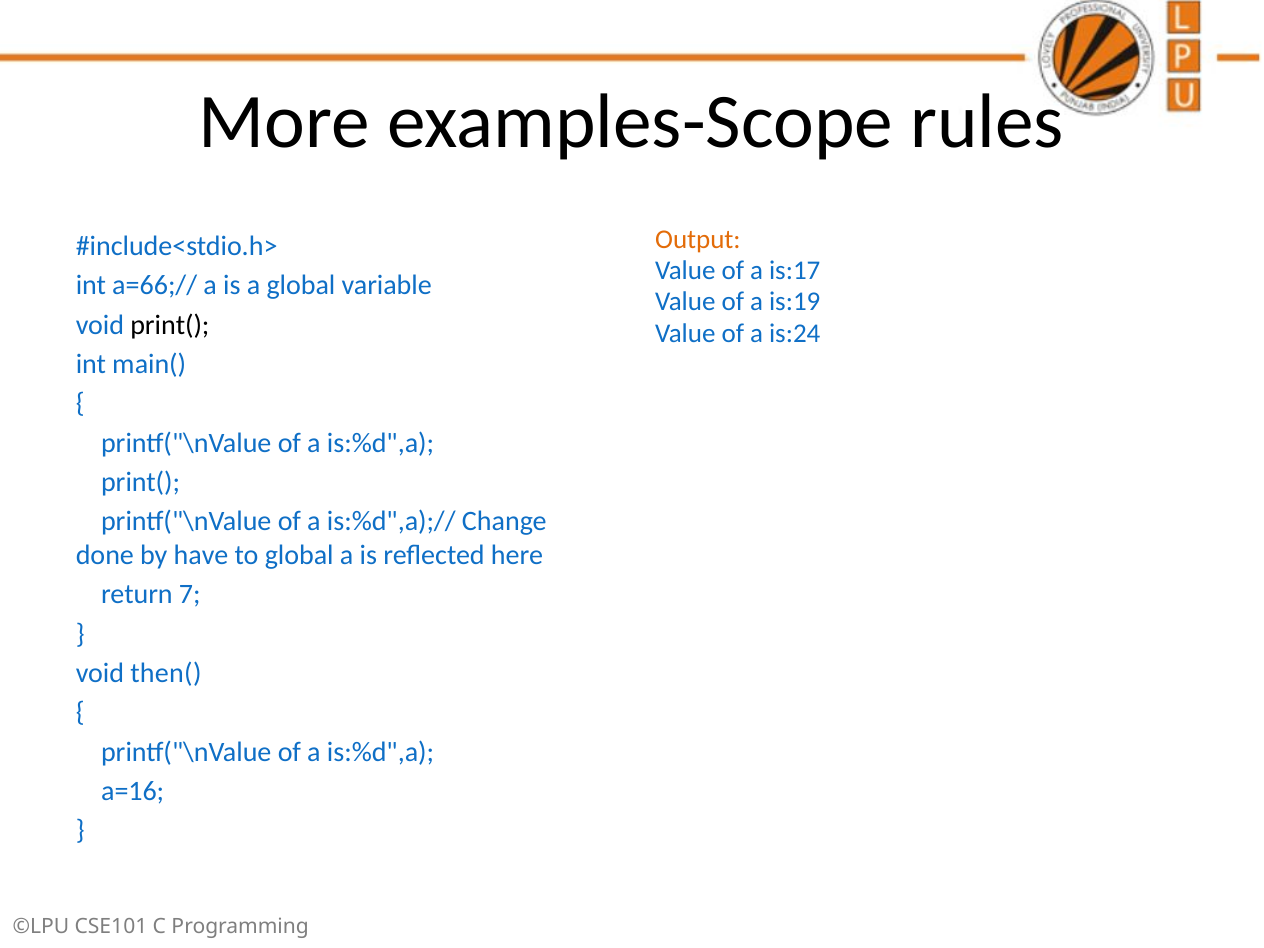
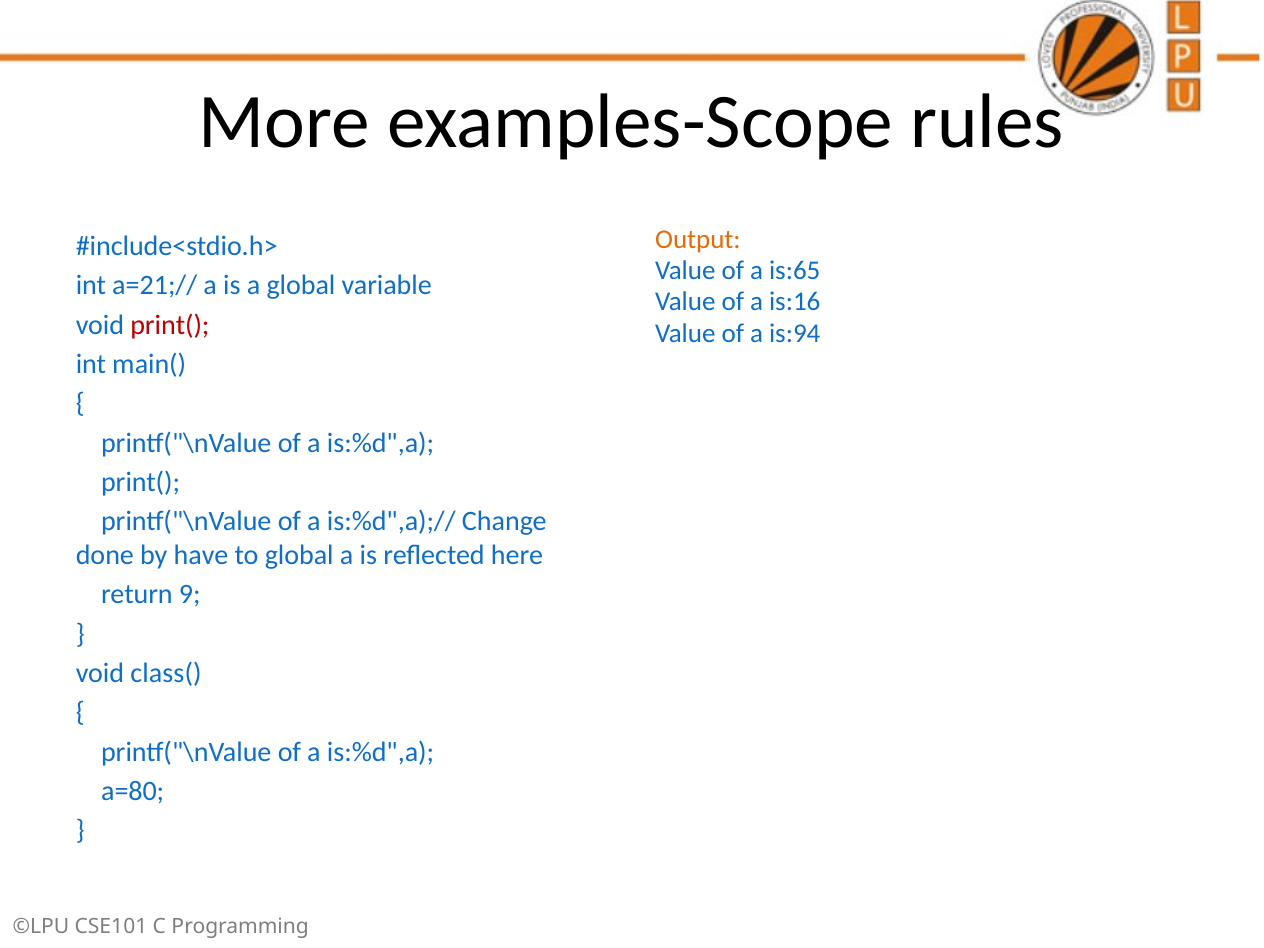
is:17: is:17 -> is:65
a=66;//: a=66;// -> a=21;//
is:19: is:19 -> is:16
print( at (170, 325) colour: black -> red
is:24: is:24 -> is:94
7: 7 -> 9
then(: then( -> class(
a=16: a=16 -> a=80
